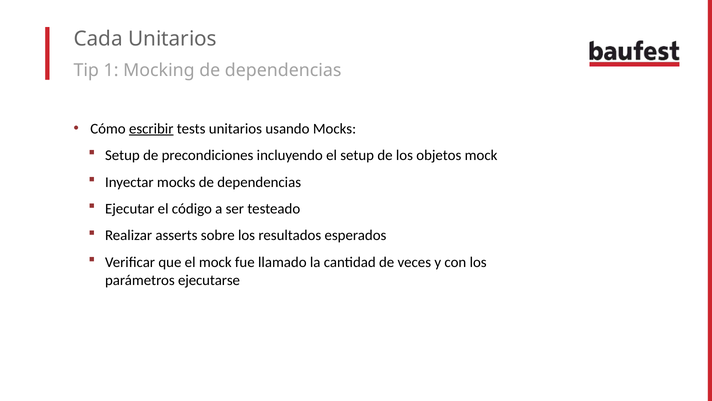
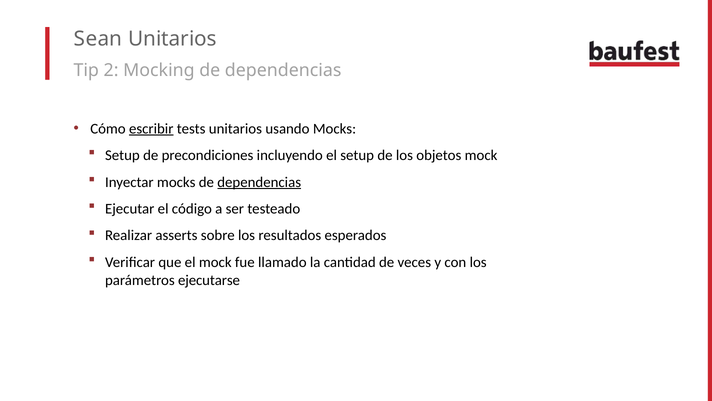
Cada: Cada -> Sean
1: 1 -> 2
dependencias at (259, 182) underline: none -> present
